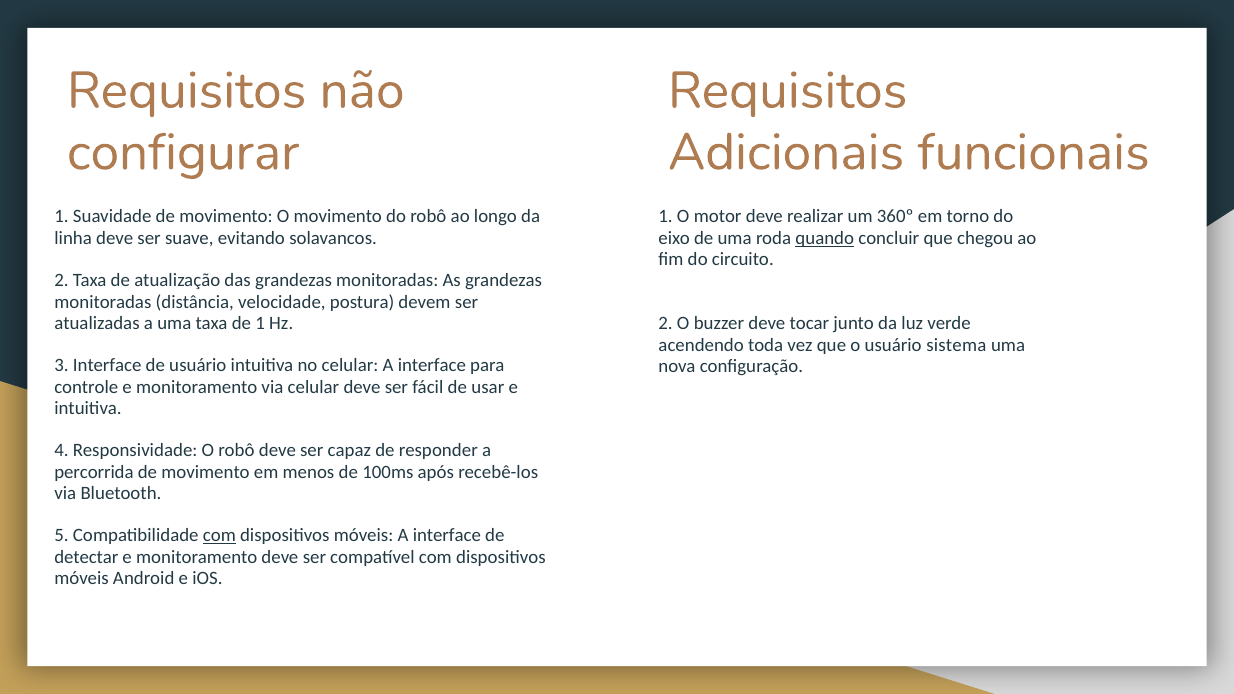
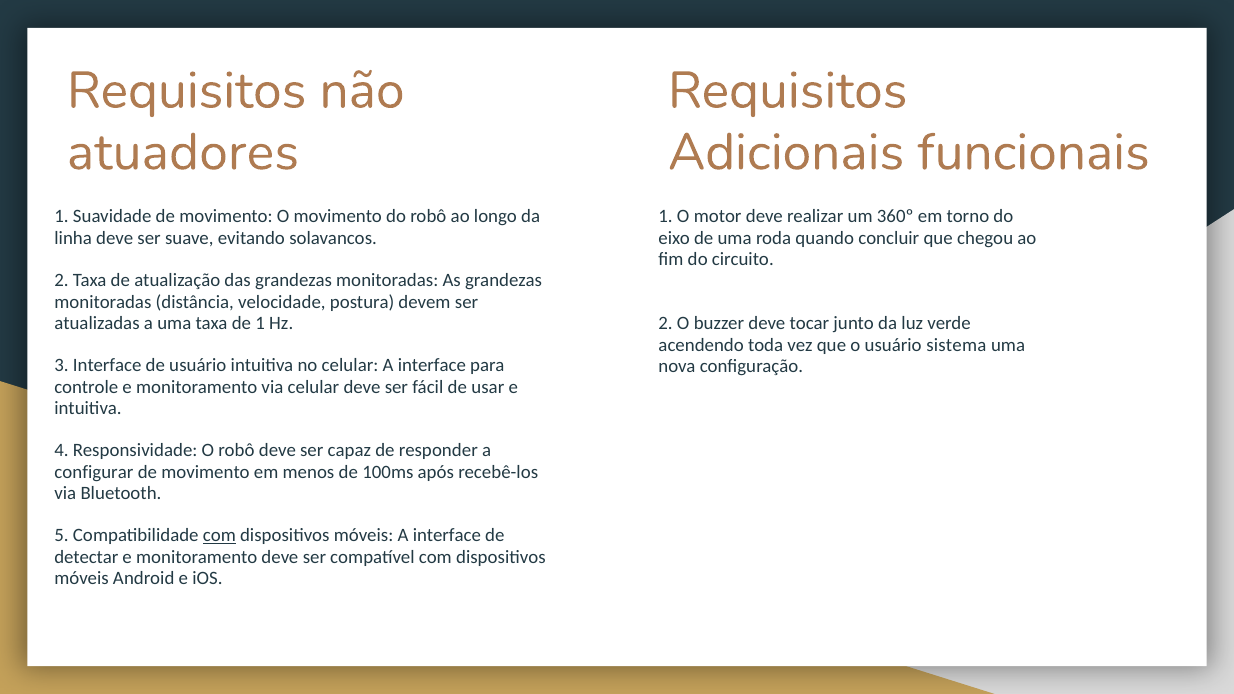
configurar: configurar -> atuadores
quando underline: present -> none
percorrida: percorrida -> configurar
